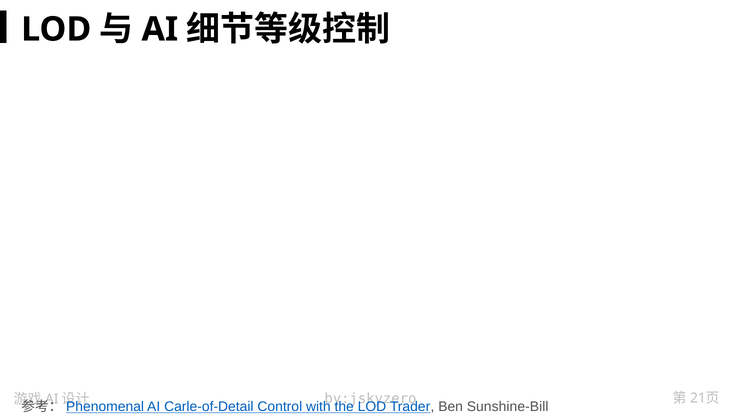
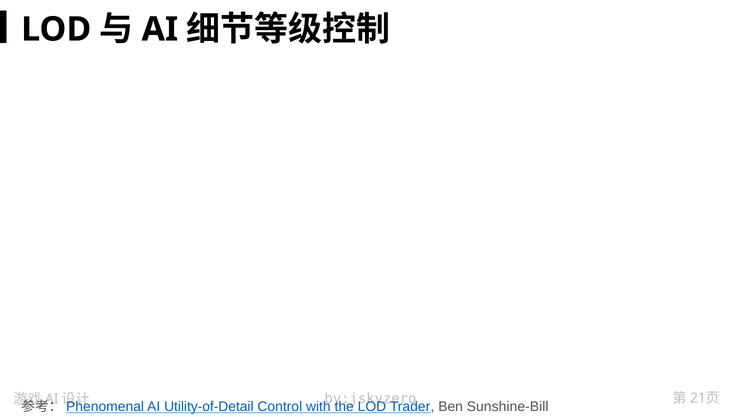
Carle-of-Detail: Carle-of-Detail -> Utility-of-Detail
